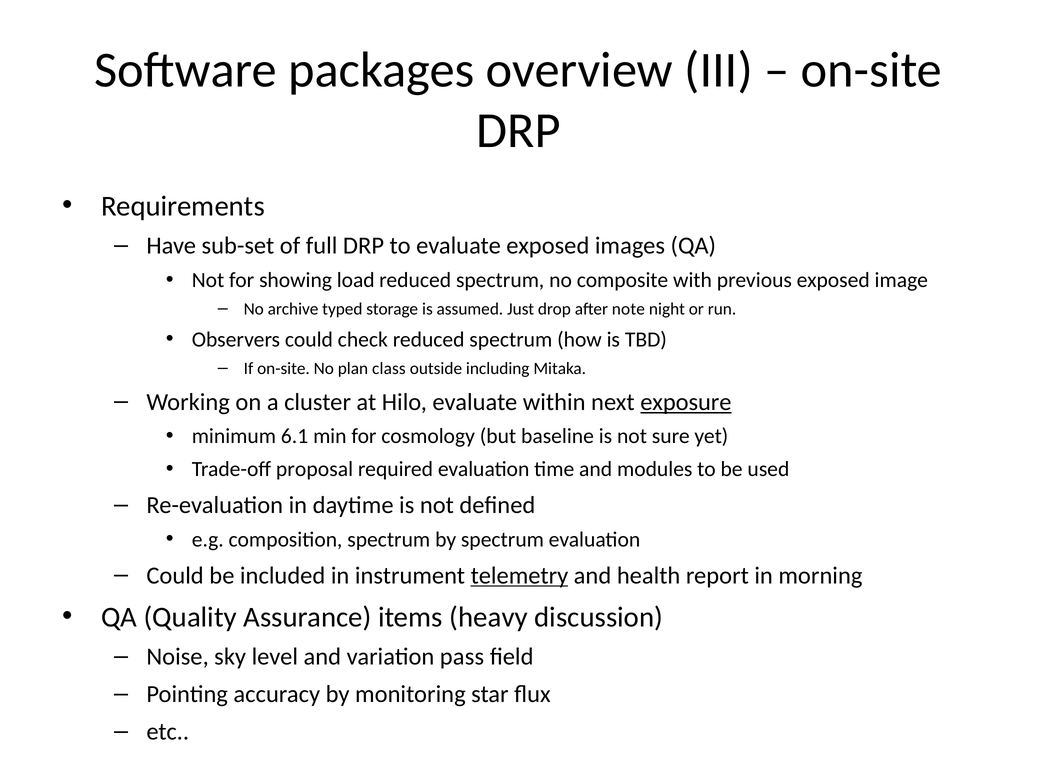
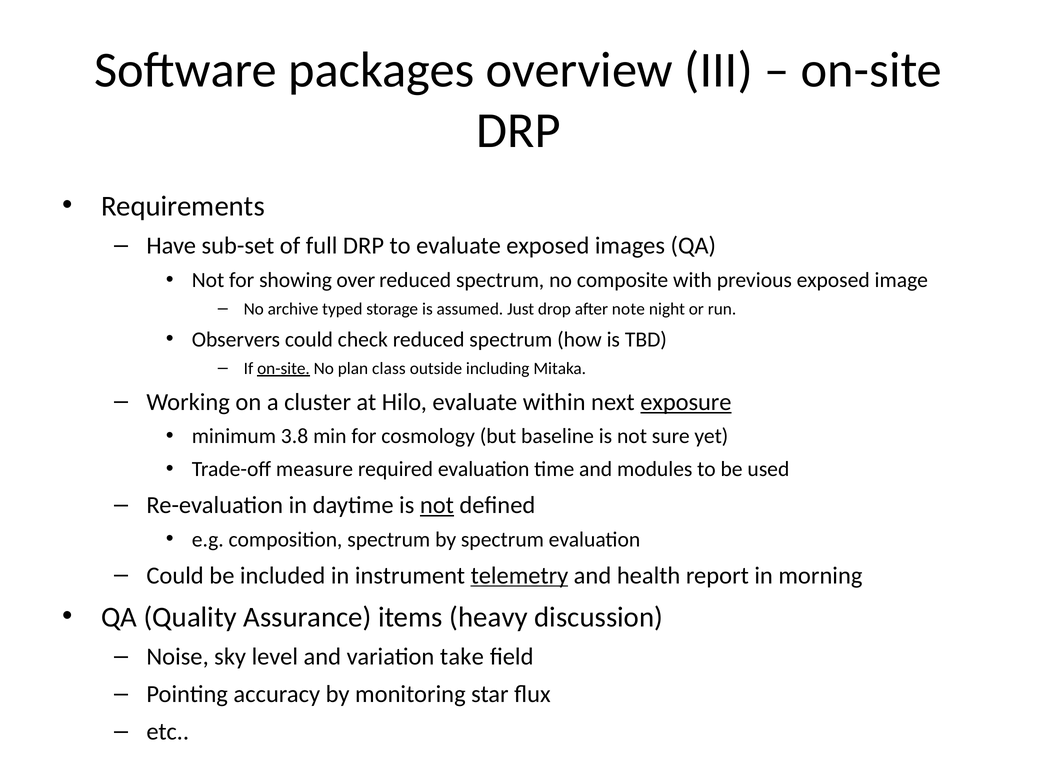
load: load -> over
on-site at (283, 368) underline: none -> present
6.1: 6.1 -> 3.8
proposal: proposal -> measure
not at (437, 505) underline: none -> present
pass: pass -> take
